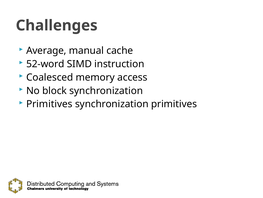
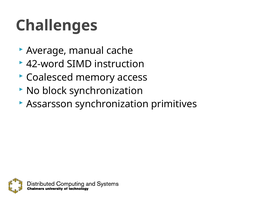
52-word: 52-word -> 42-word
Primitives at (49, 104): Primitives -> Assarsson
